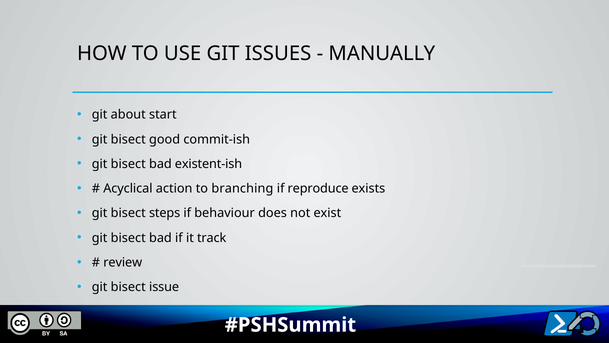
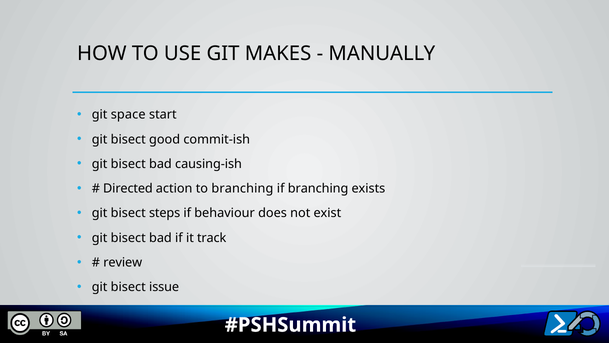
ISSUES: ISSUES -> MAKES
about: about -> space
existent-ish: existent-ish -> causing-ish
Acyclical: Acyclical -> Directed
if reproduce: reproduce -> branching
